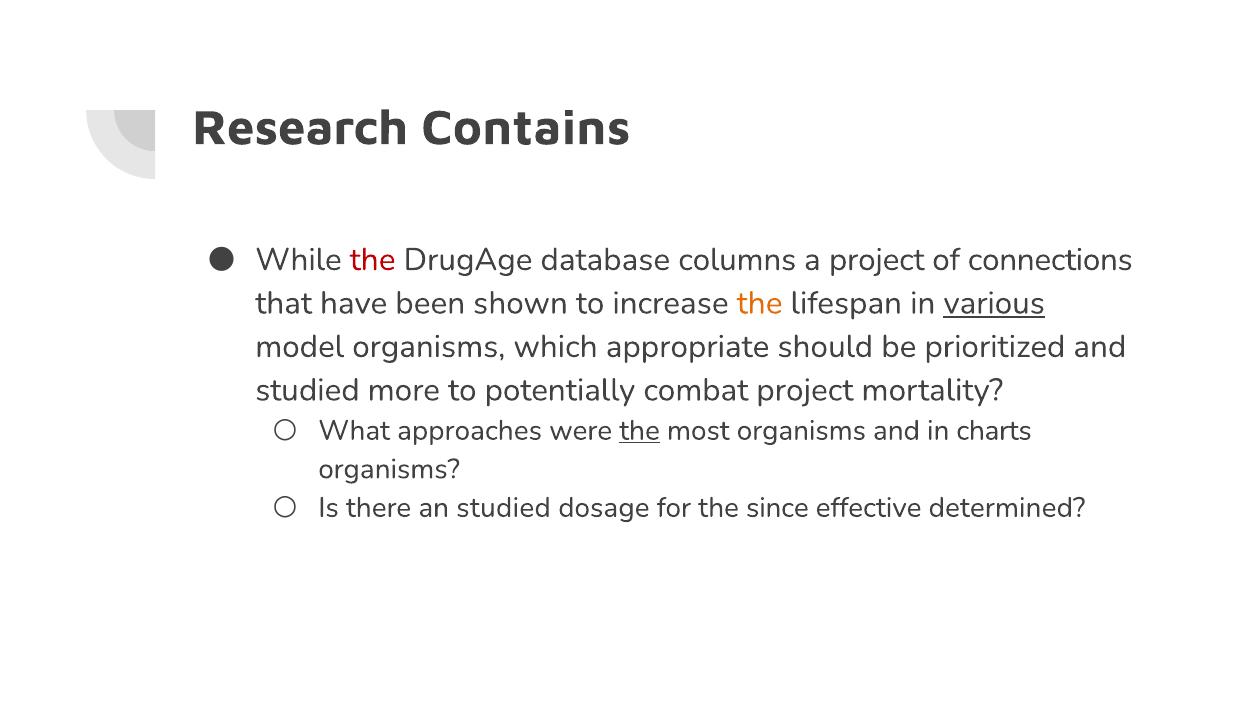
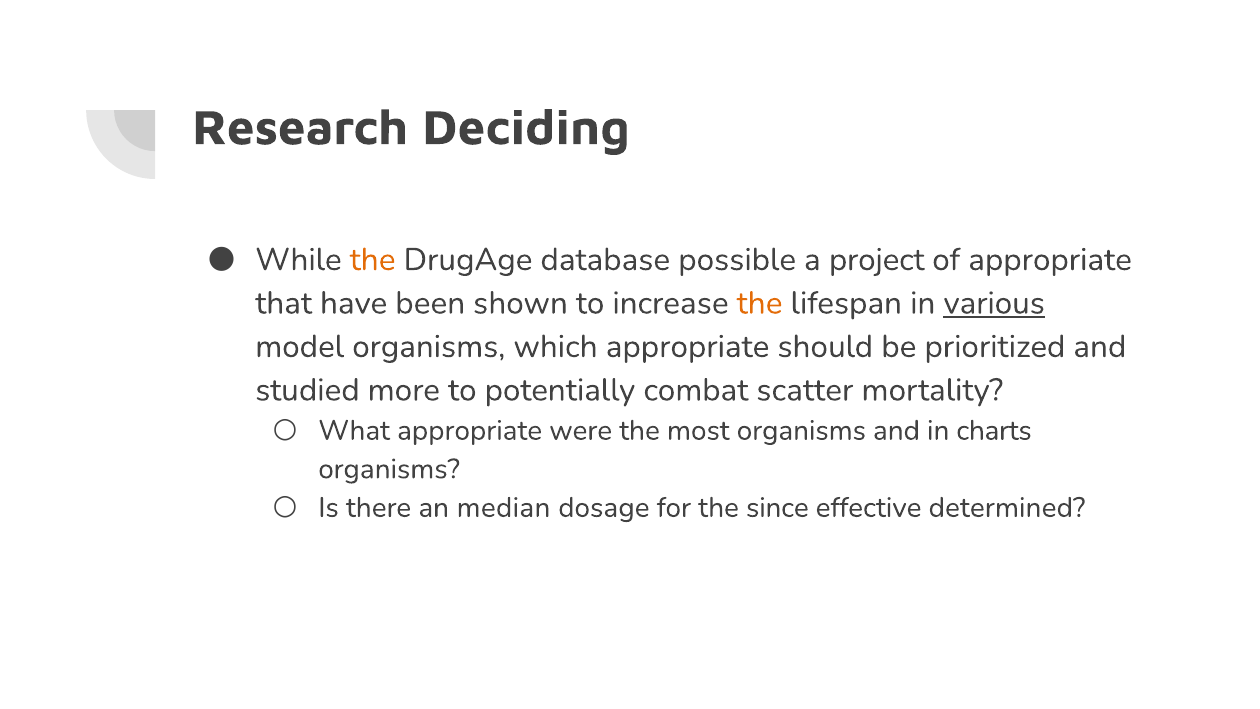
Contains: Contains -> Deciding
the at (373, 260) colour: red -> orange
columns: columns -> possible
of connections: connections -> appropriate
combat project: project -> scatter
What approaches: approaches -> appropriate
the at (640, 430) underline: present -> none
an studied: studied -> median
